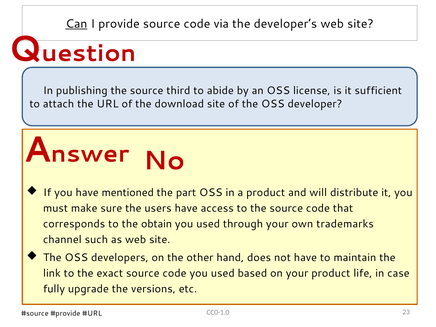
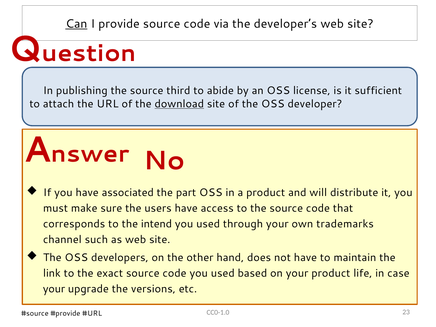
download underline: none -> present
mentioned: mentioned -> associated
obtain: obtain -> intend
fully at (54, 289): fully -> your
